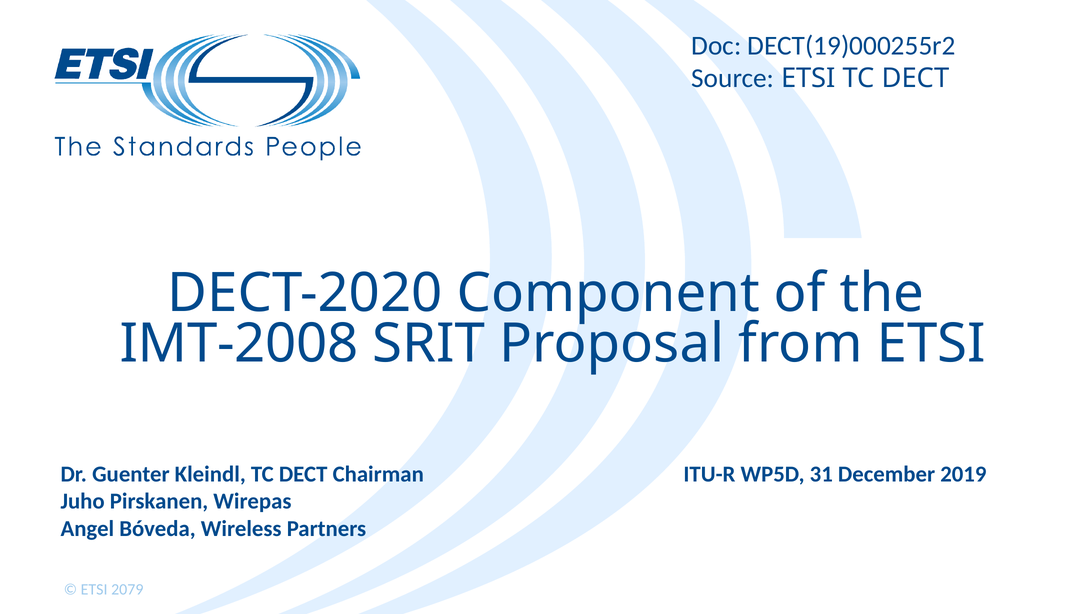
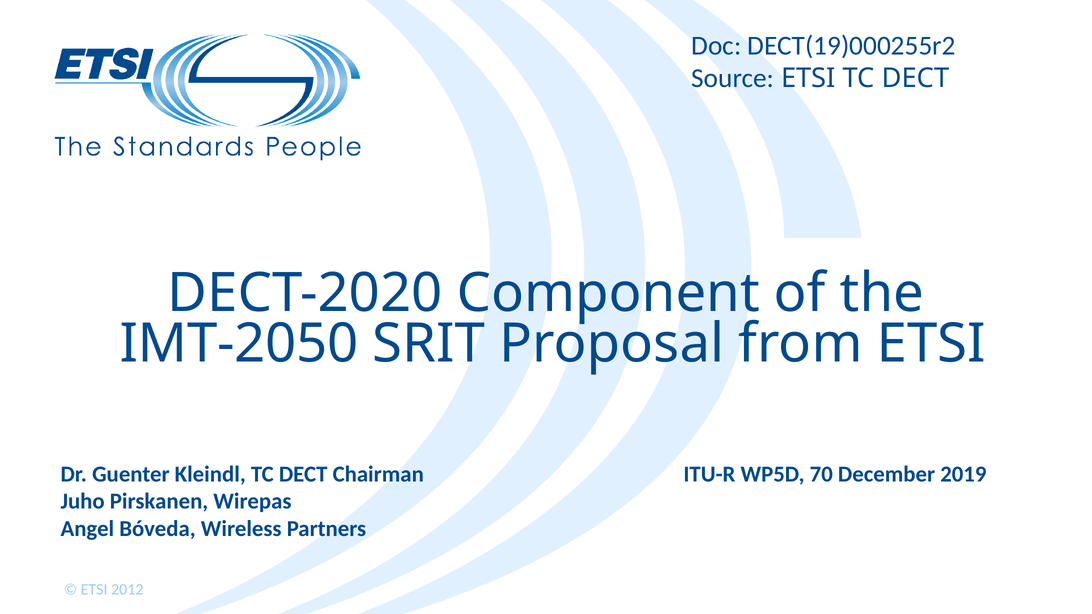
IMT-2008: IMT-2008 -> IMT-2050
31: 31 -> 70
2079: 2079 -> 2012
